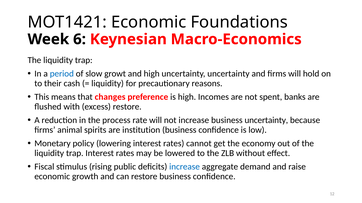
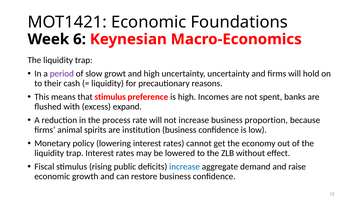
period colour: blue -> purple
that changes: changes -> stimulus
excess restore: restore -> expand
business uncertainty: uncertainty -> proportion
